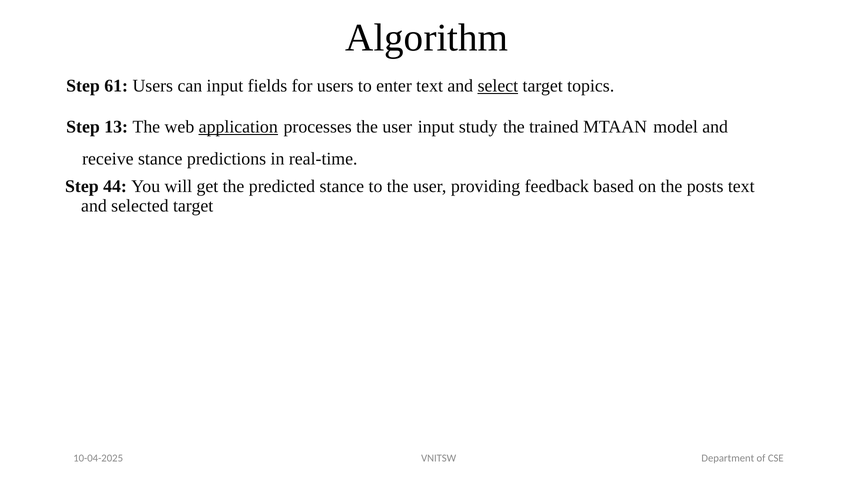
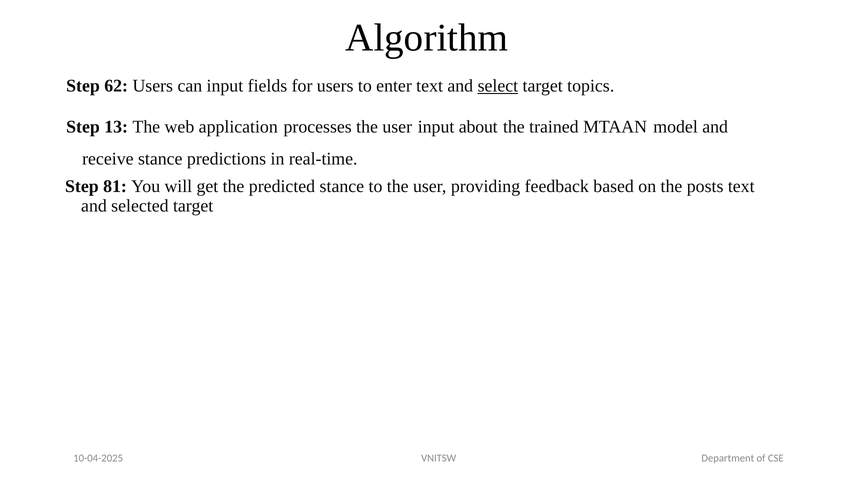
61: 61 -> 62
application underline: present -> none
study: study -> about
44: 44 -> 81
